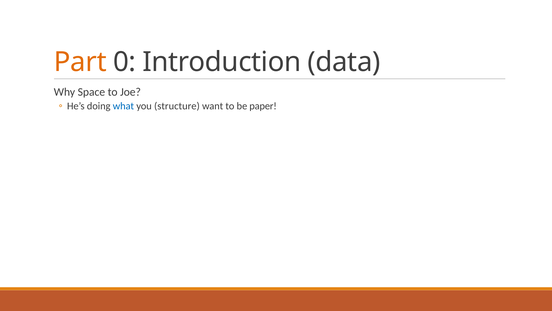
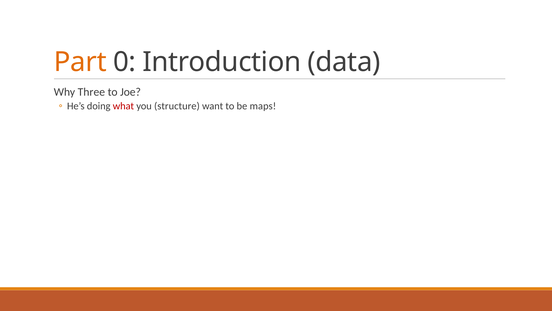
Space: Space -> Three
what colour: blue -> red
paper: paper -> maps
